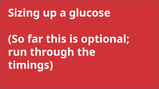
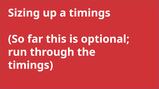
a glucose: glucose -> timings
